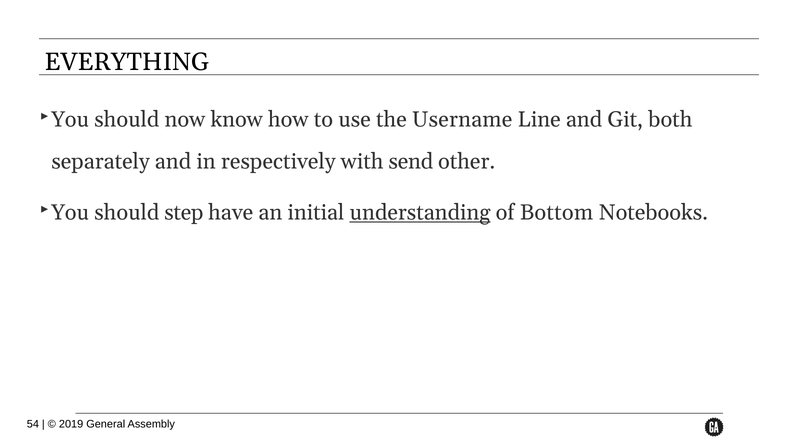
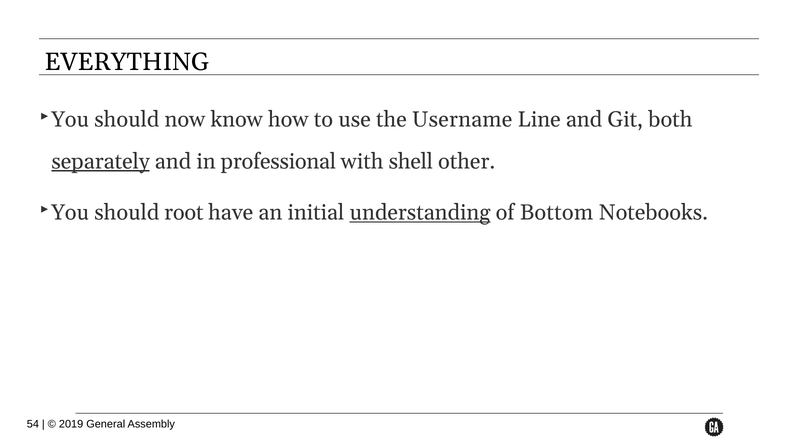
separately underline: none -> present
respectively: respectively -> professional
send: send -> shell
step: step -> root
